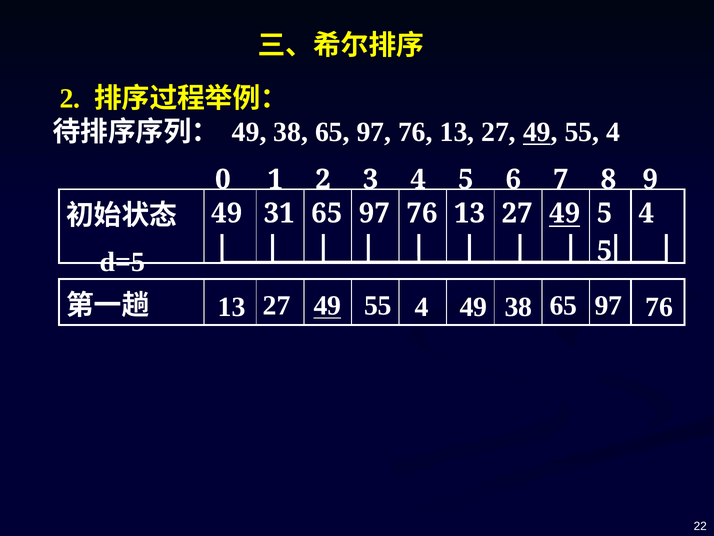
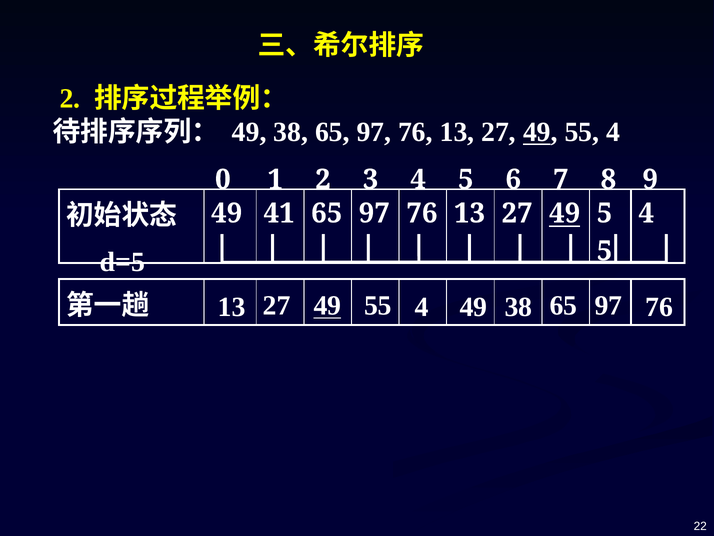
31: 31 -> 41
